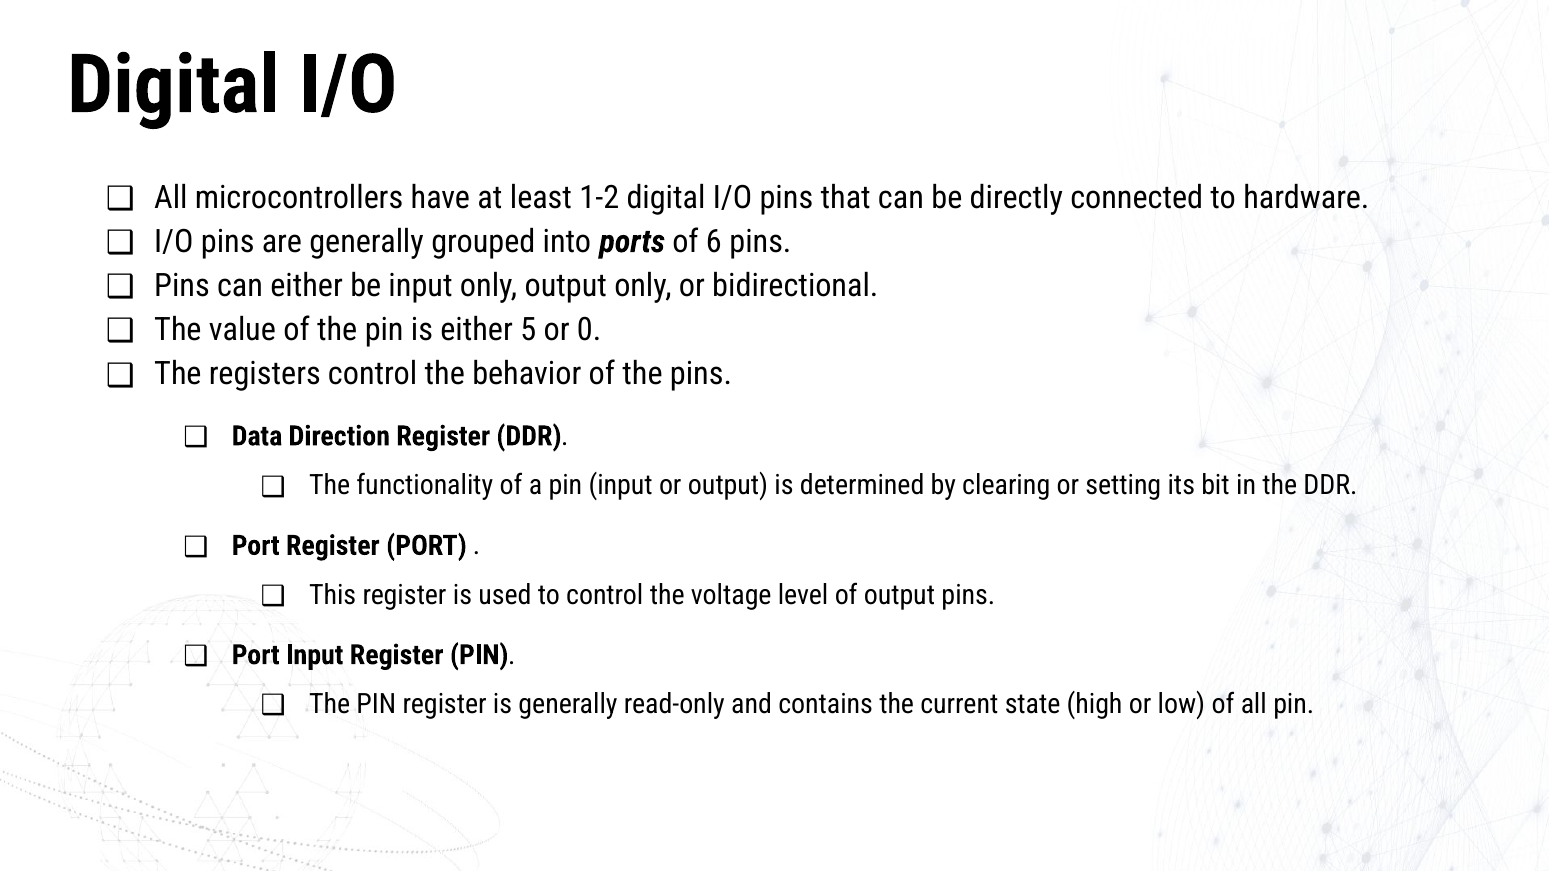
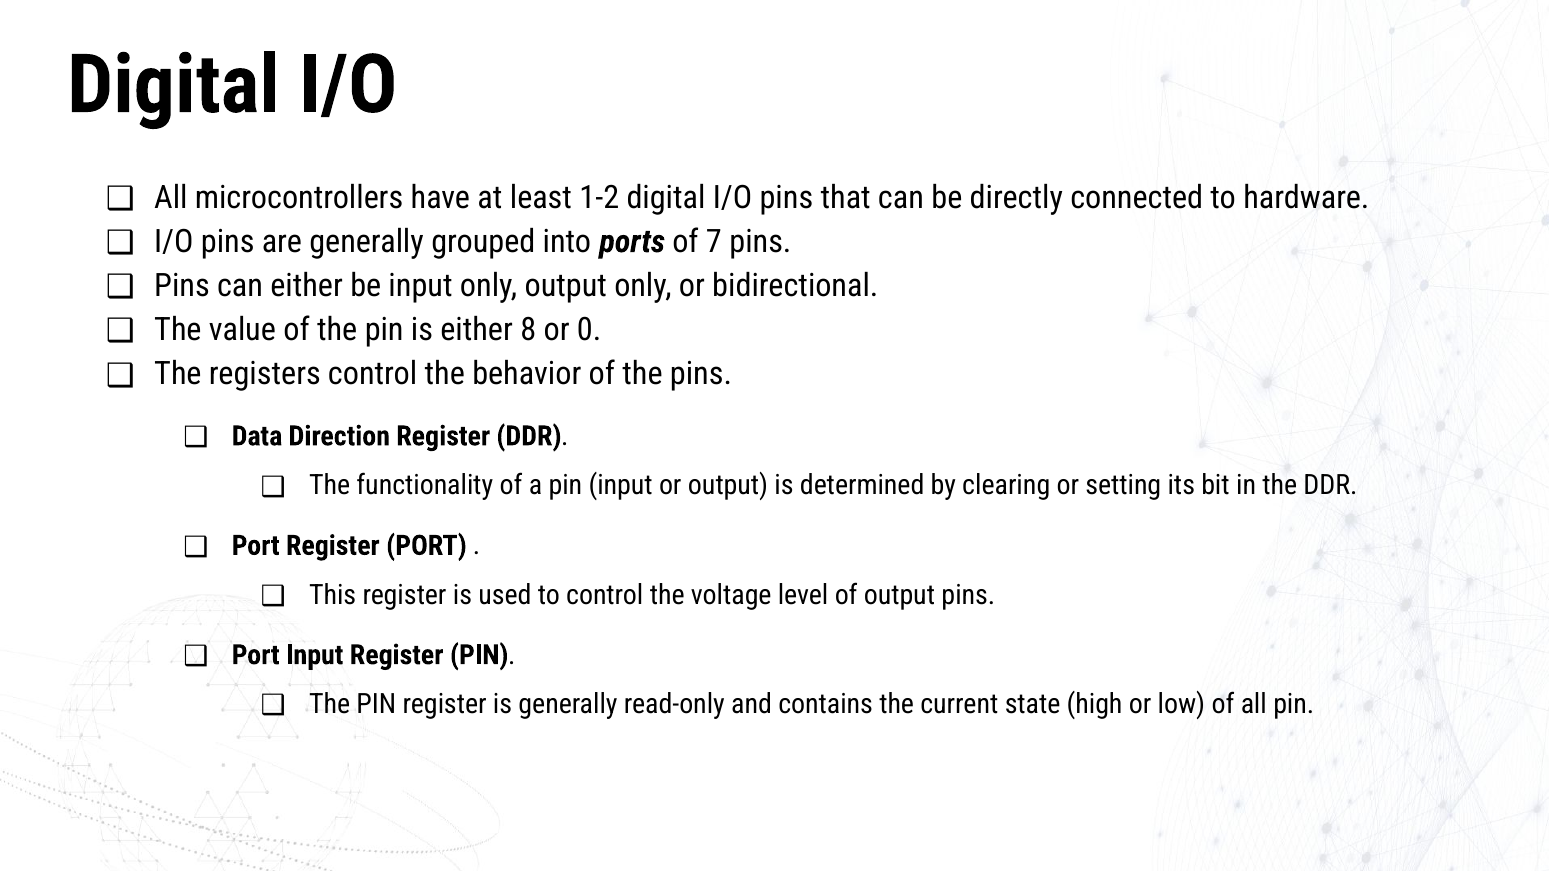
6: 6 -> 7
5: 5 -> 8
